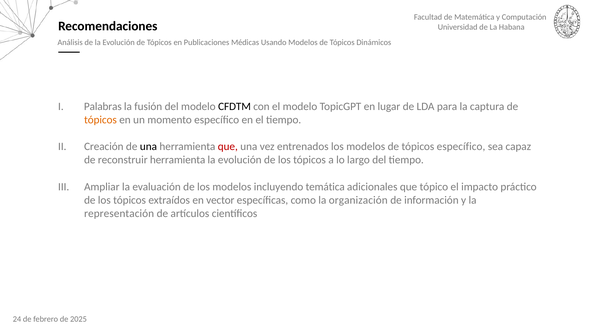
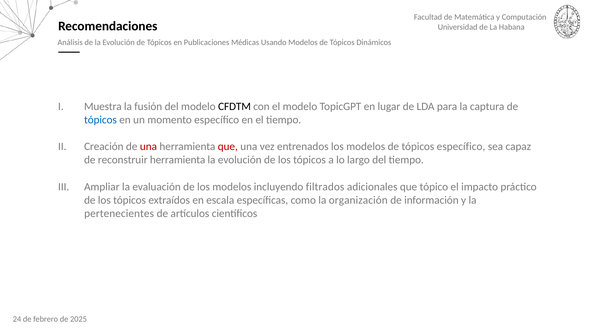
Palabras: Palabras -> Muestra
tópicos at (100, 120) colour: orange -> blue
una at (148, 147) colour: black -> red
temática: temática -> filtrados
vector: vector -> escala
representación: representación -> pertenecientes
